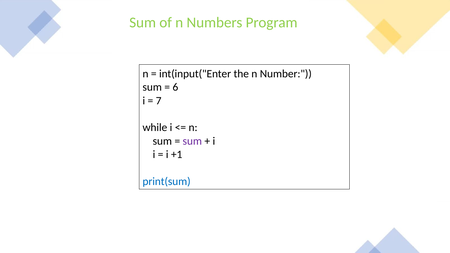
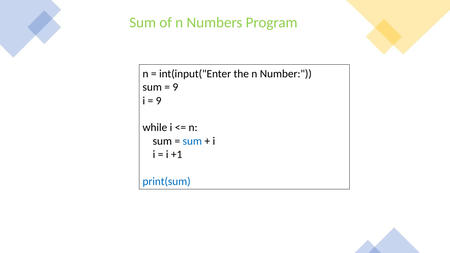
6 at (175, 87): 6 -> 9
7 at (159, 101): 7 -> 9
sum at (192, 141) colour: purple -> blue
